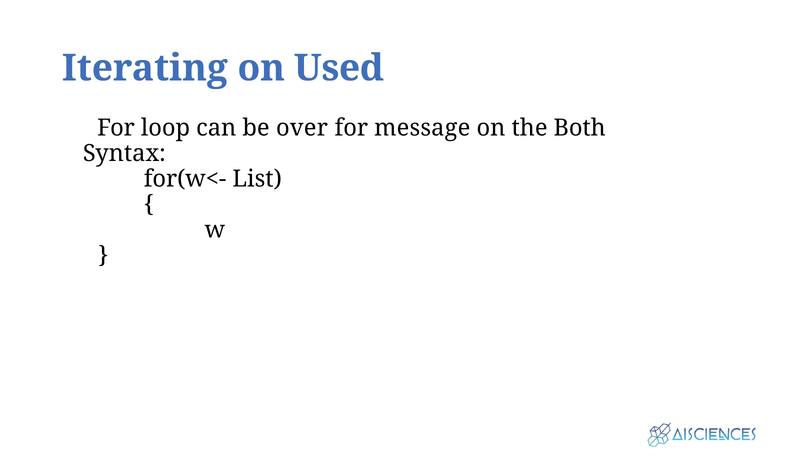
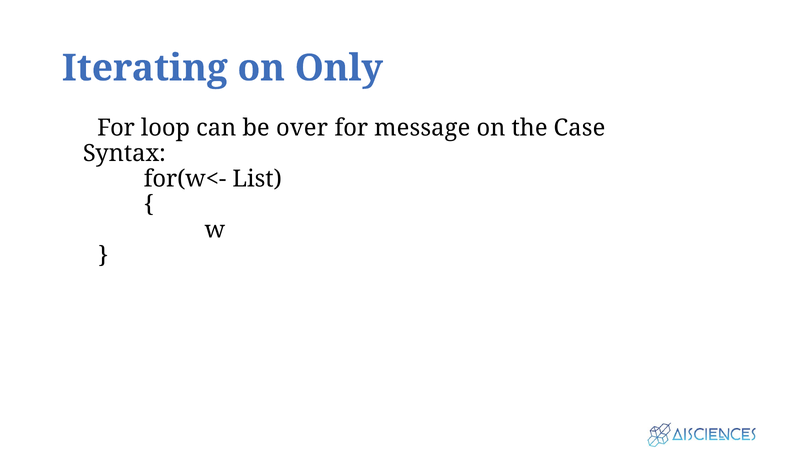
Used: Used -> Only
Both: Both -> Case
